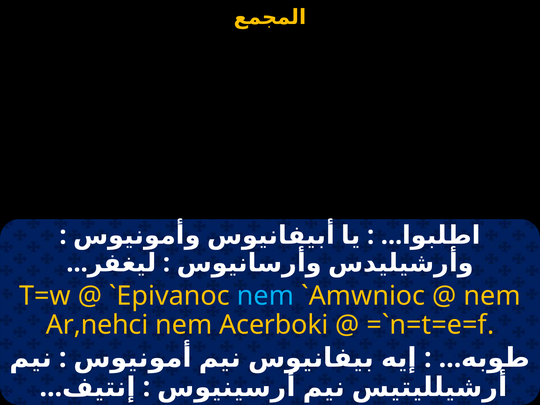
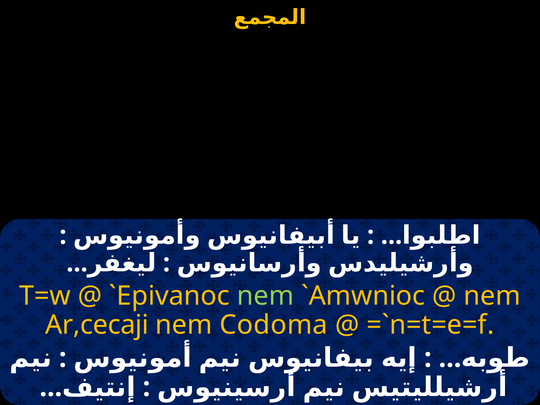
nem at (266, 296) colour: light blue -> light green
Ar,nehci: Ar,nehci -> Ar,cecaji
Acerboki: Acerboki -> Codoma
